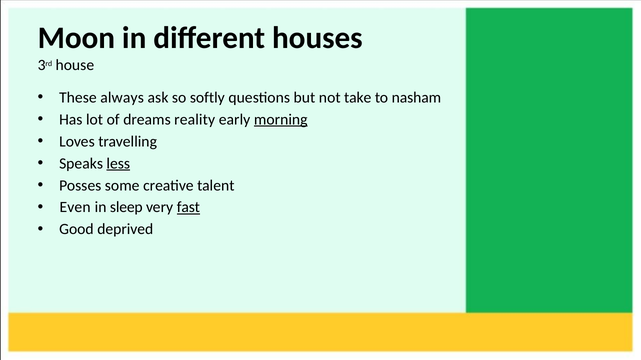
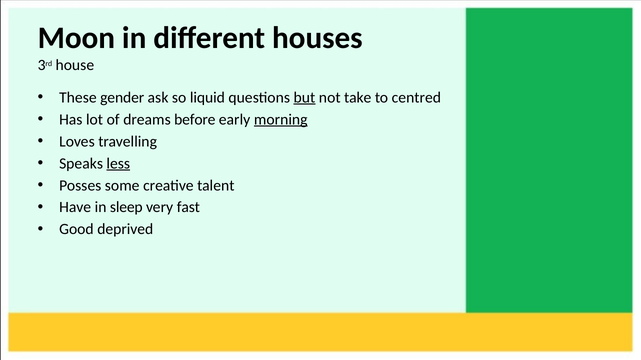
always: always -> gender
softly: softly -> liquid
but underline: none -> present
nasham: nasham -> centred
reality: reality -> before
Even: Even -> Have
fast underline: present -> none
